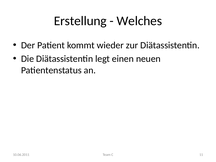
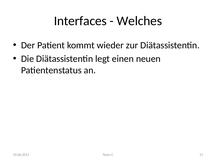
Erstellung: Erstellung -> Interfaces
